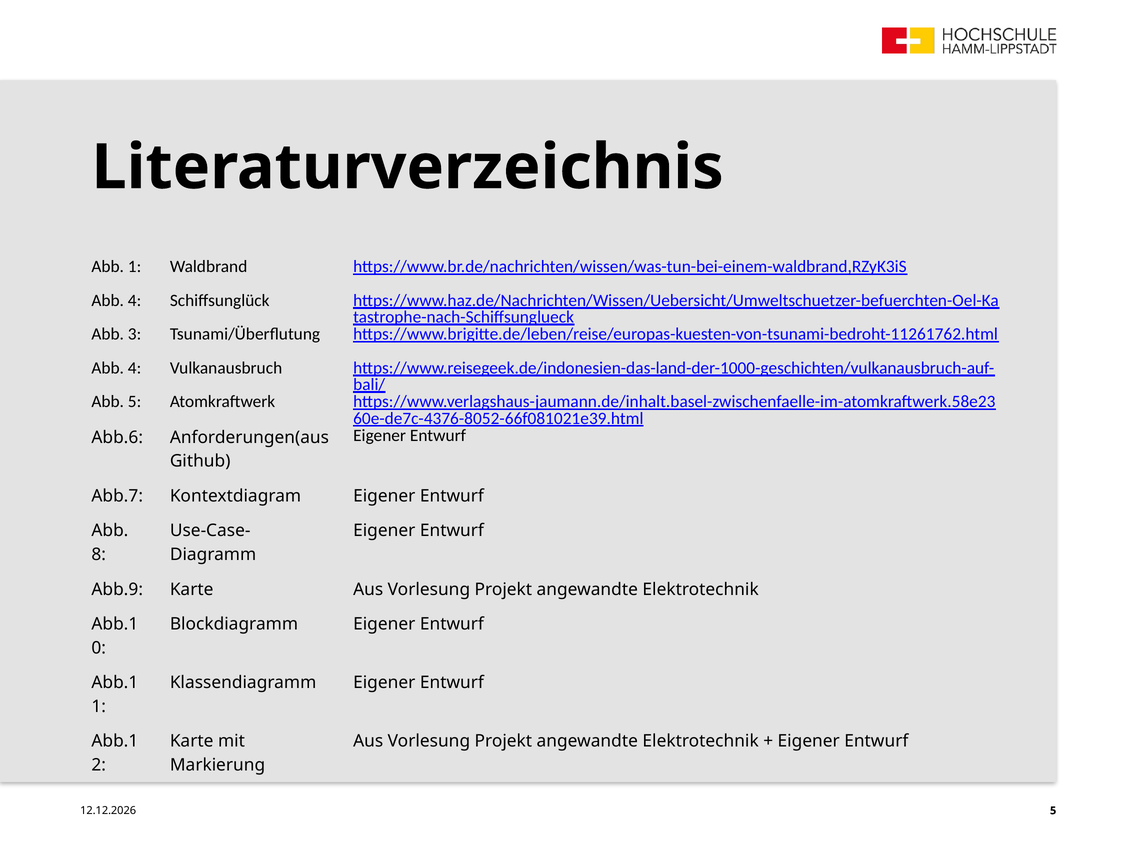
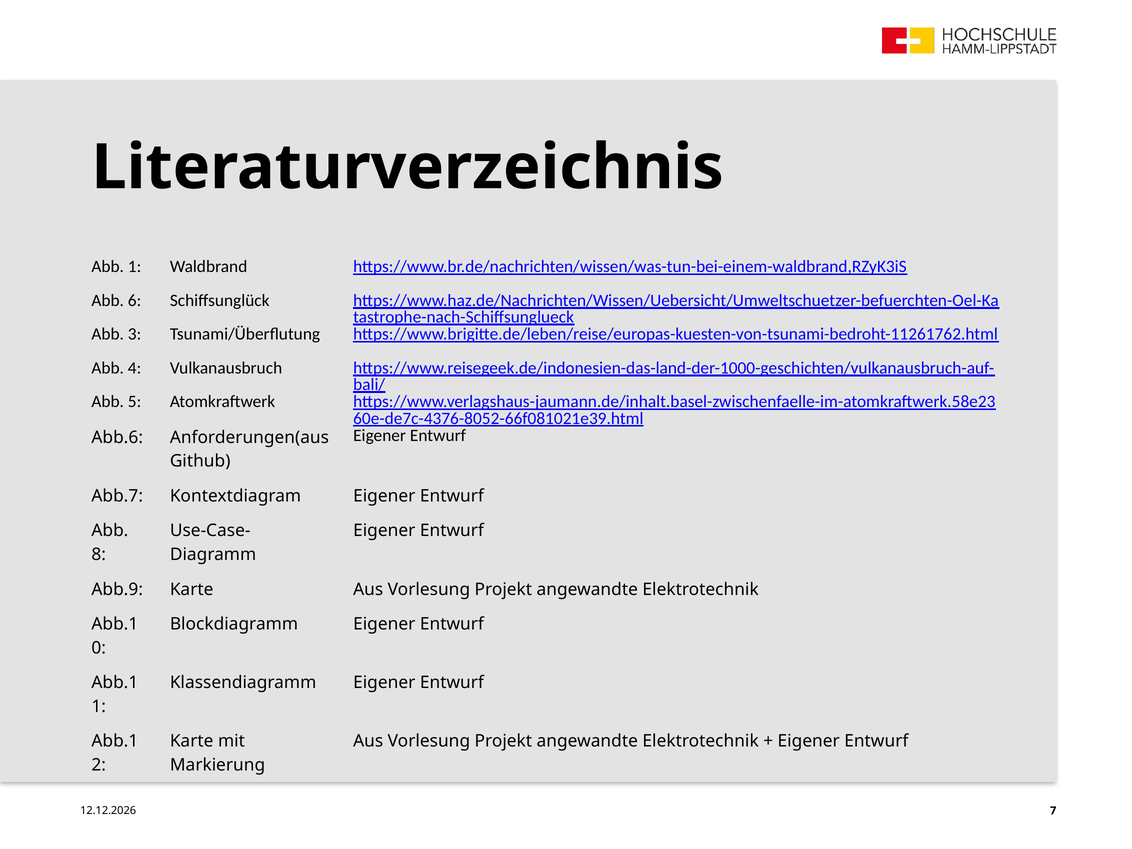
4 at (135, 301): 4 -> 6
5 at (1053, 811): 5 -> 7
